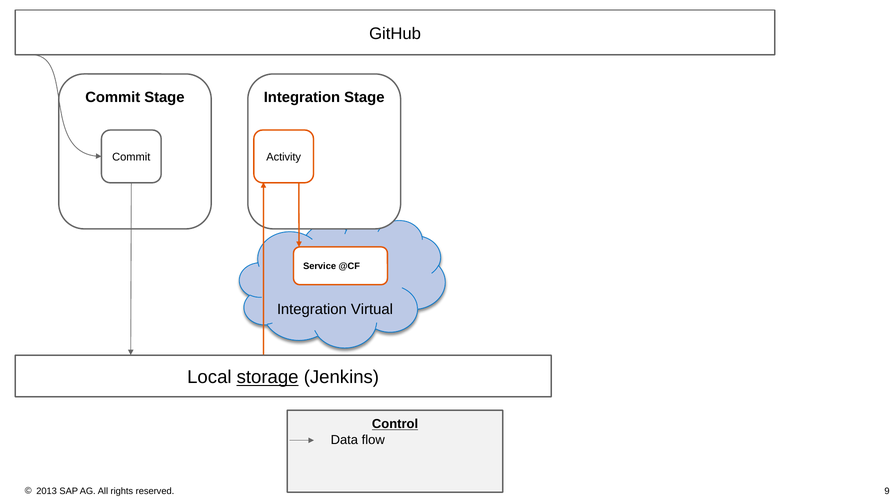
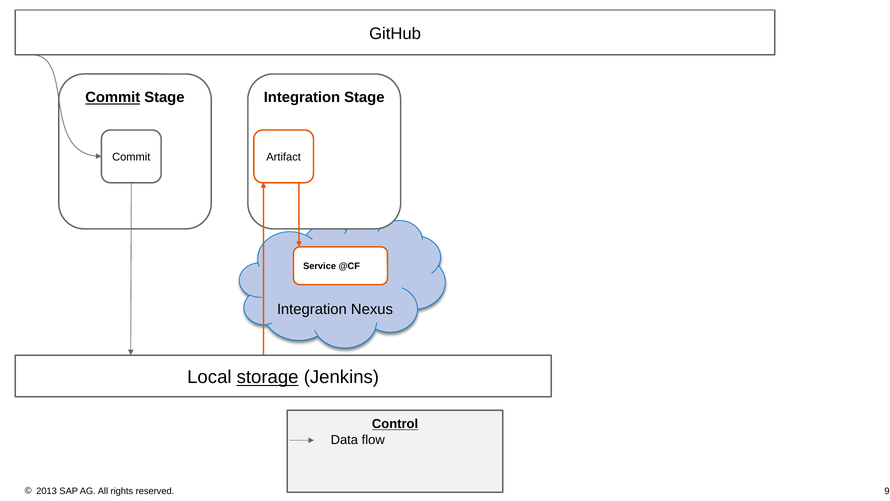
Commit at (113, 98) underline: none -> present
Activity: Activity -> Artifact
Virtual: Virtual -> Nexus
